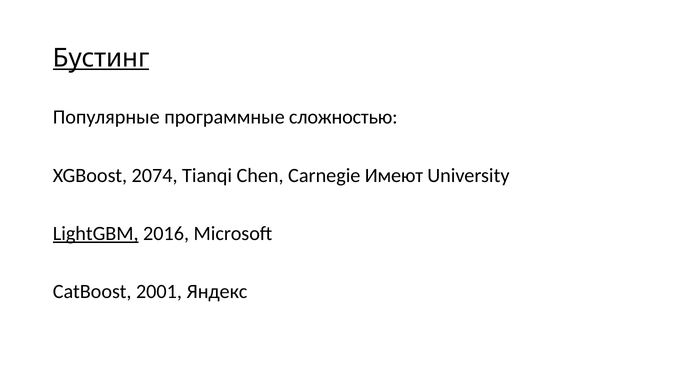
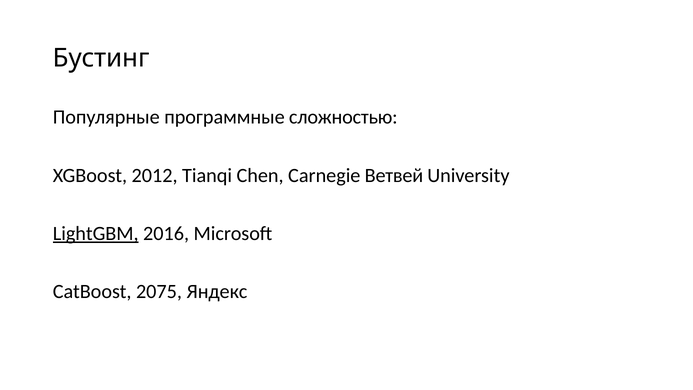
Бустинг underline: present -> none
2074: 2074 -> 2012
Имеют: Имеют -> Ветвей
2001: 2001 -> 2075
